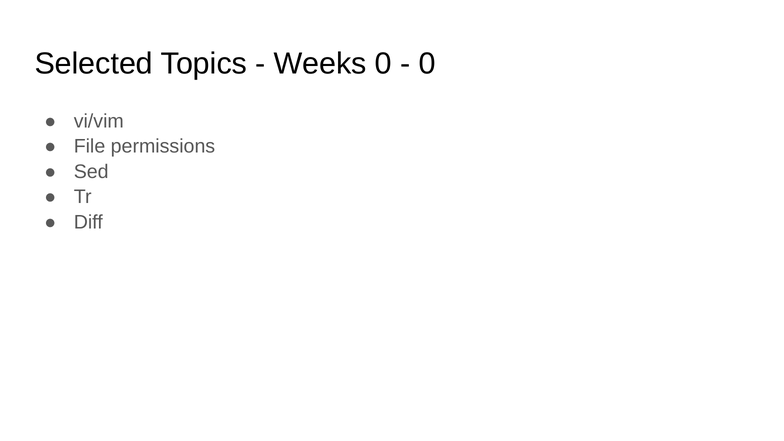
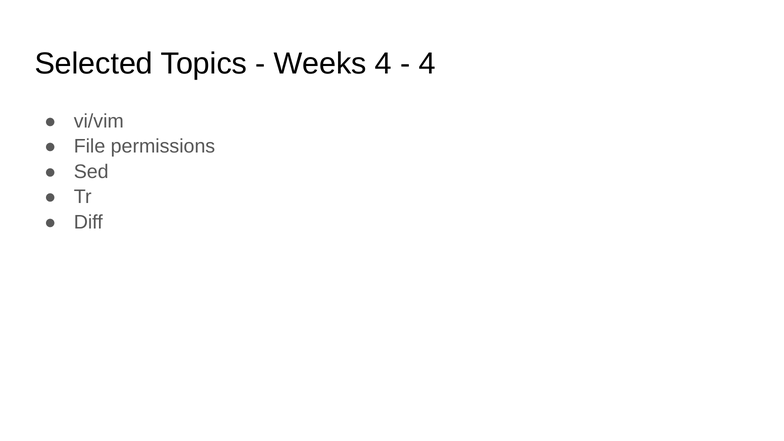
Weeks 0: 0 -> 4
0 at (427, 63): 0 -> 4
